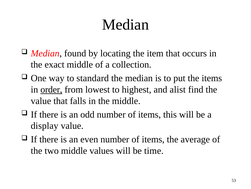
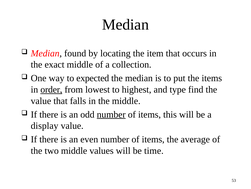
standard: standard -> expected
alist: alist -> type
number at (111, 114) underline: none -> present
